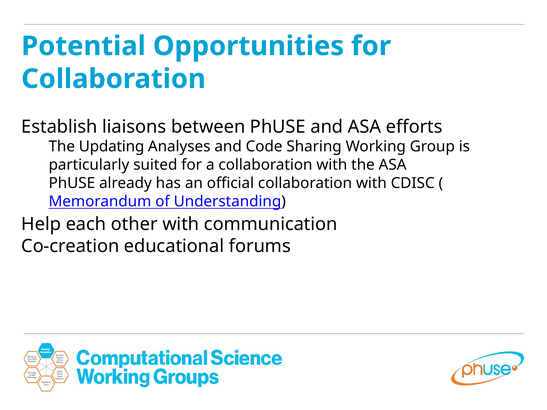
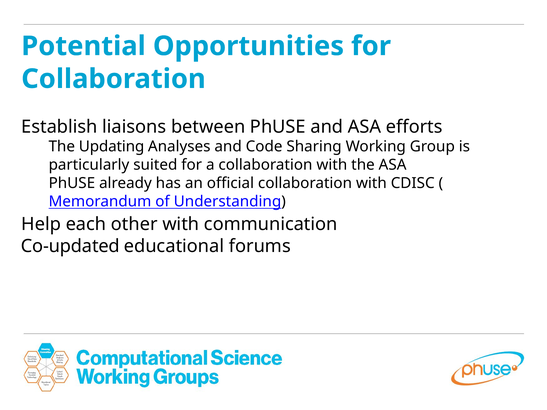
Co-creation: Co-creation -> Co-updated
